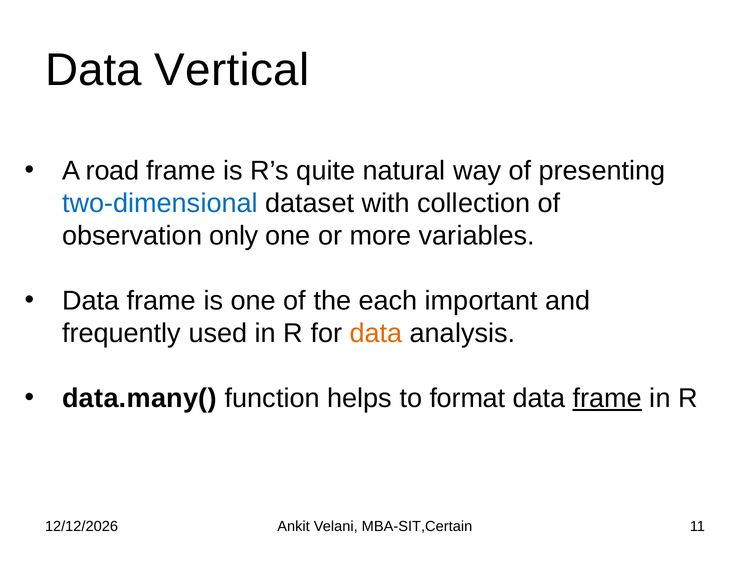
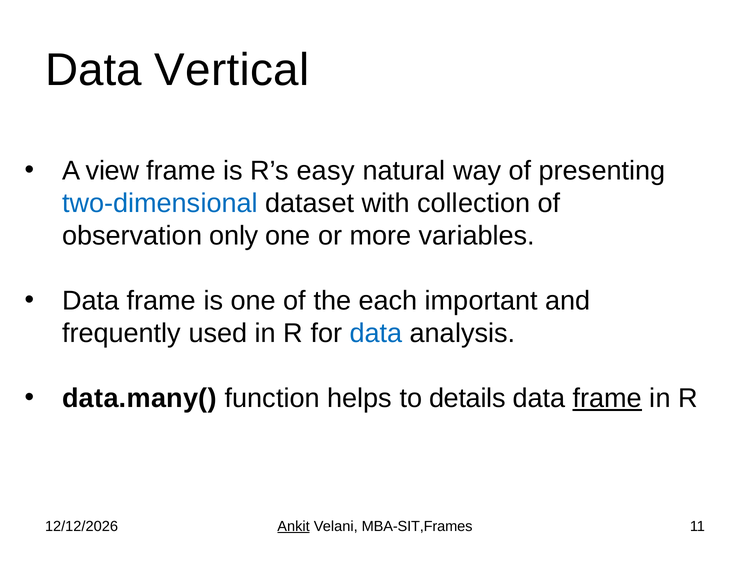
road: road -> view
quite: quite -> easy
data at (376, 333) colour: orange -> blue
format: format -> details
Ankit underline: none -> present
MBA-SIT,Certain: MBA-SIT,Certain -> MBA-SIT,Frames
